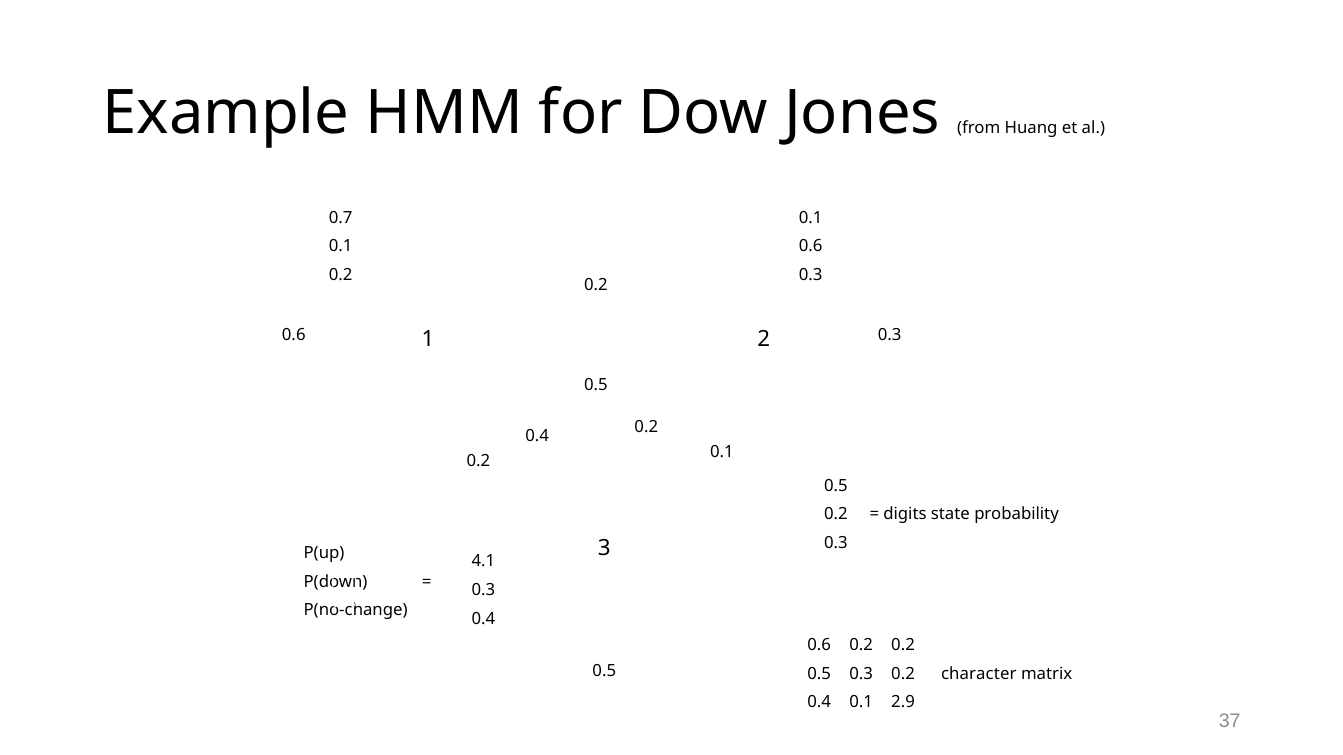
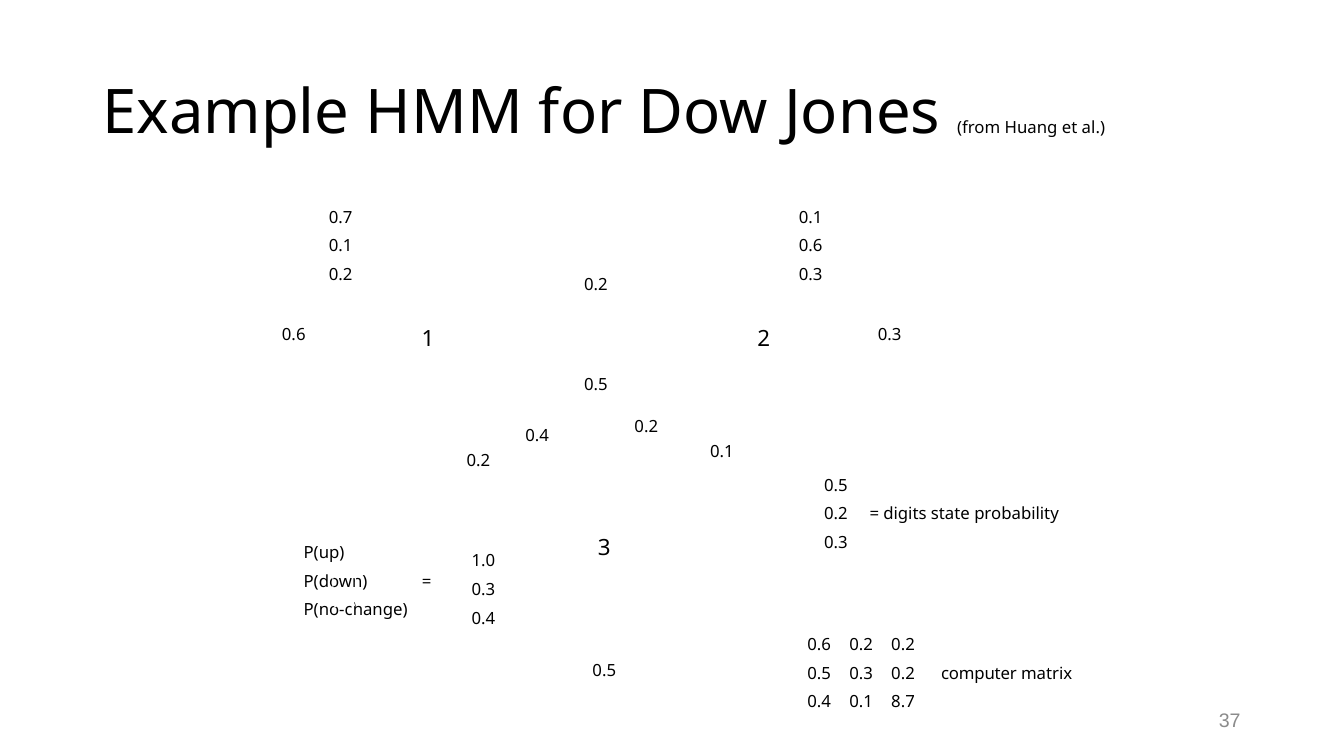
4.1: 4.1 -> 1.0
character: character -> computer
2.9: 2.9 -> 8.7
